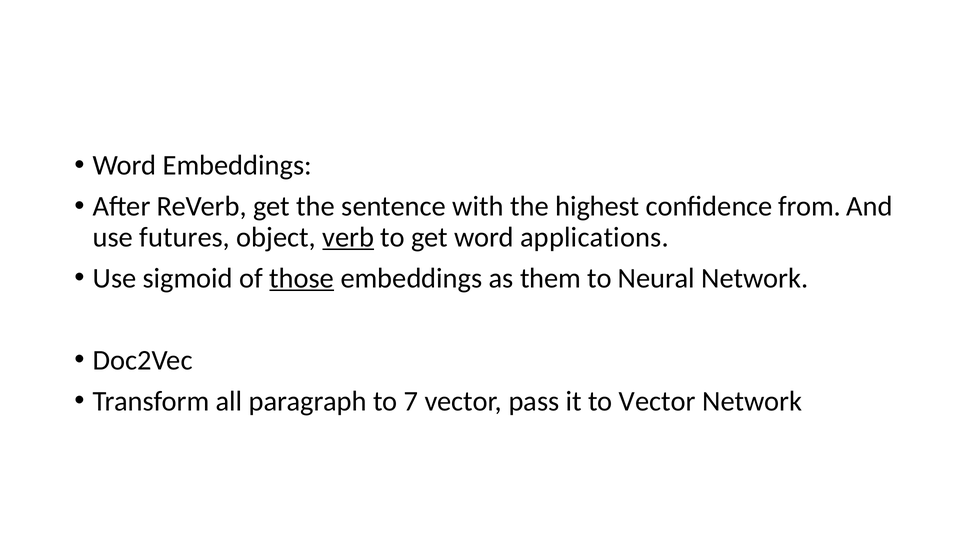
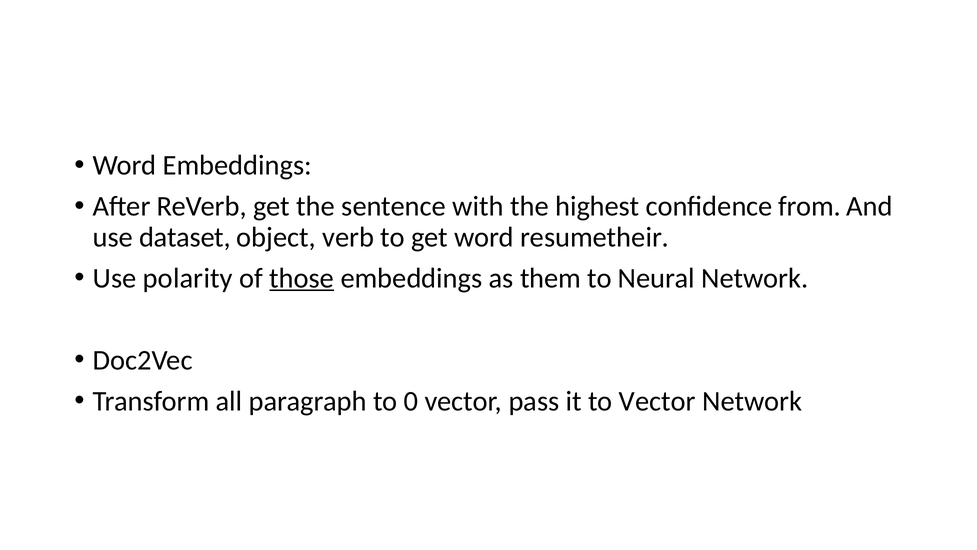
futures: futures -> dataset
verb underline: present -> none
applications: applications -> resumetheir
sigmoid: sigmoid -> polarity
7: 7 -> 0
